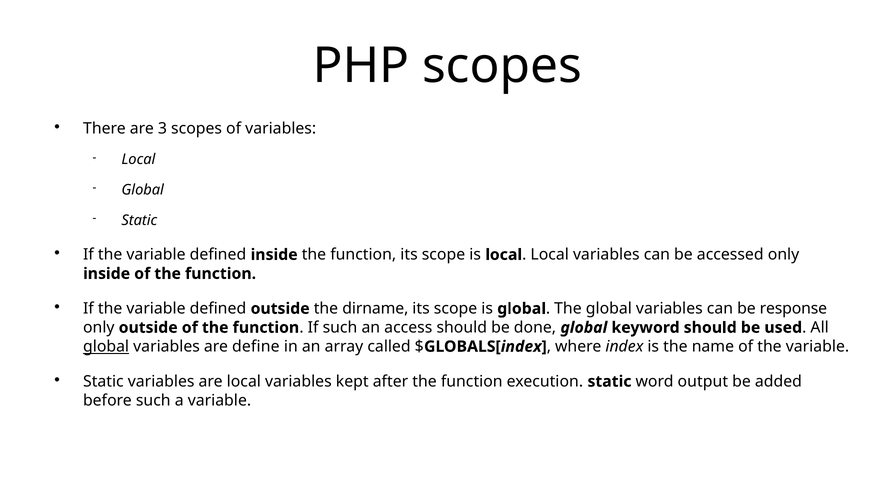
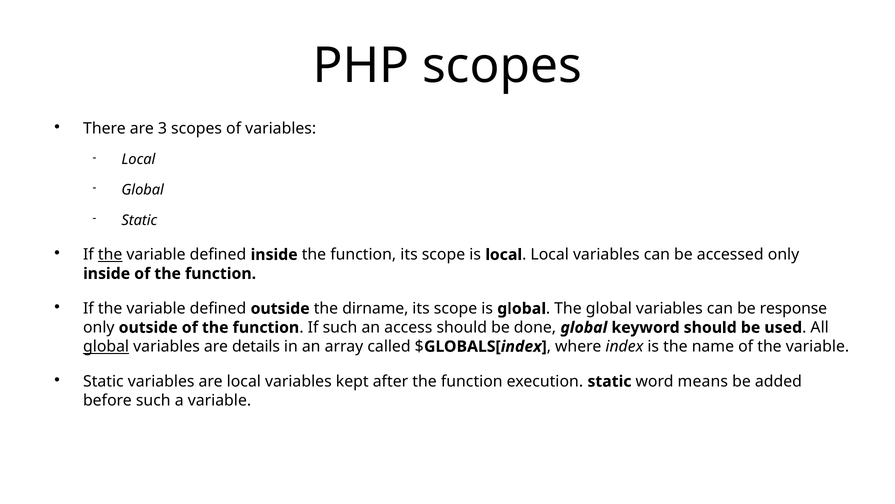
the at (110, 254) underline: none -> present
define: define -> details
output: output -> means
